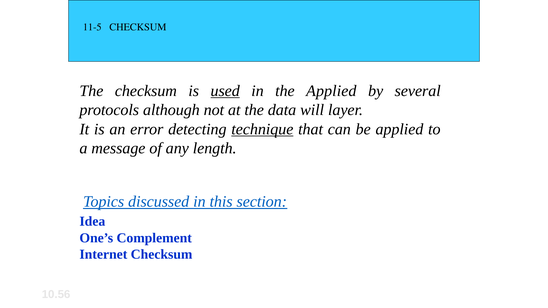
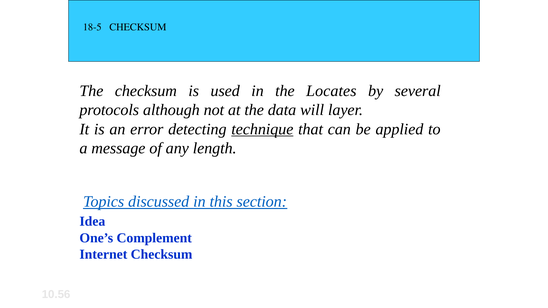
11-5: 11-5 -> 18-5
used underline: present -> none
the Applied: Applied -> Locates
